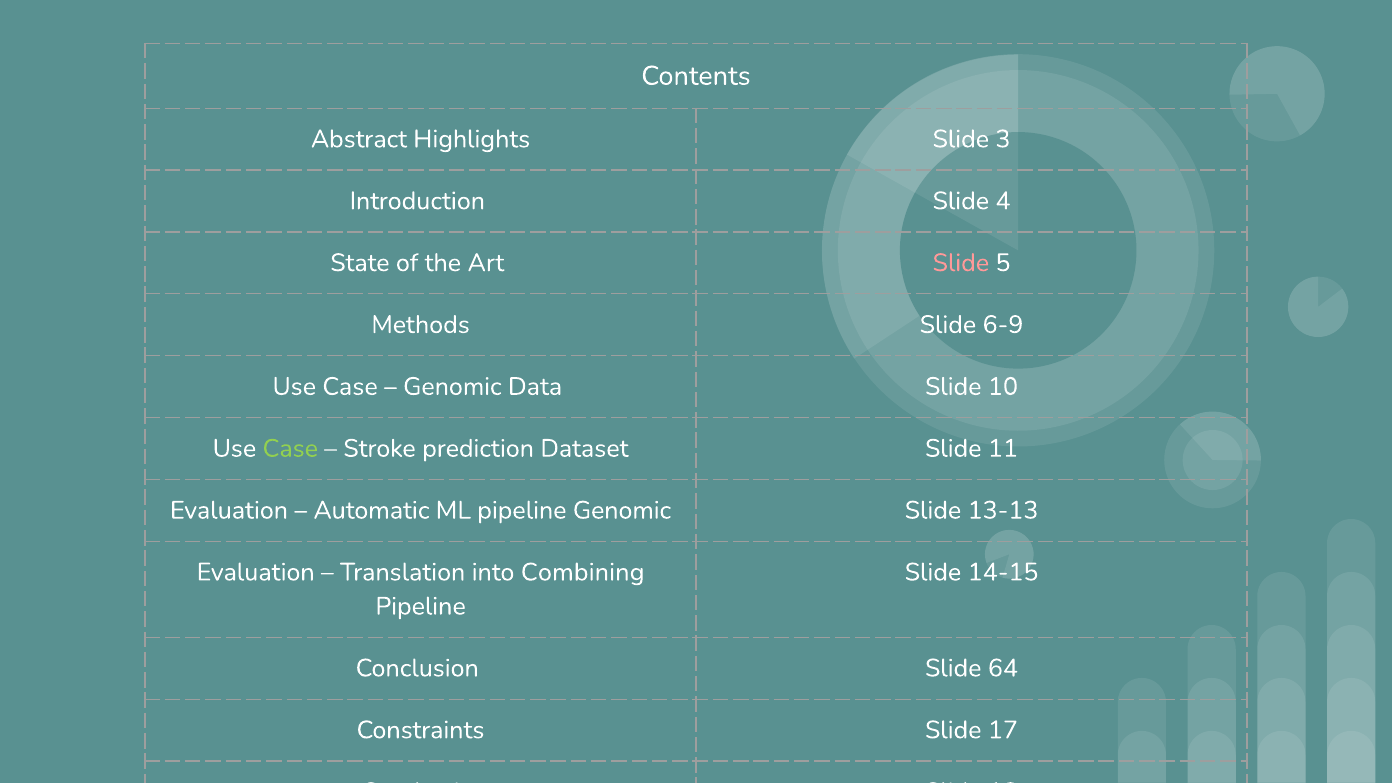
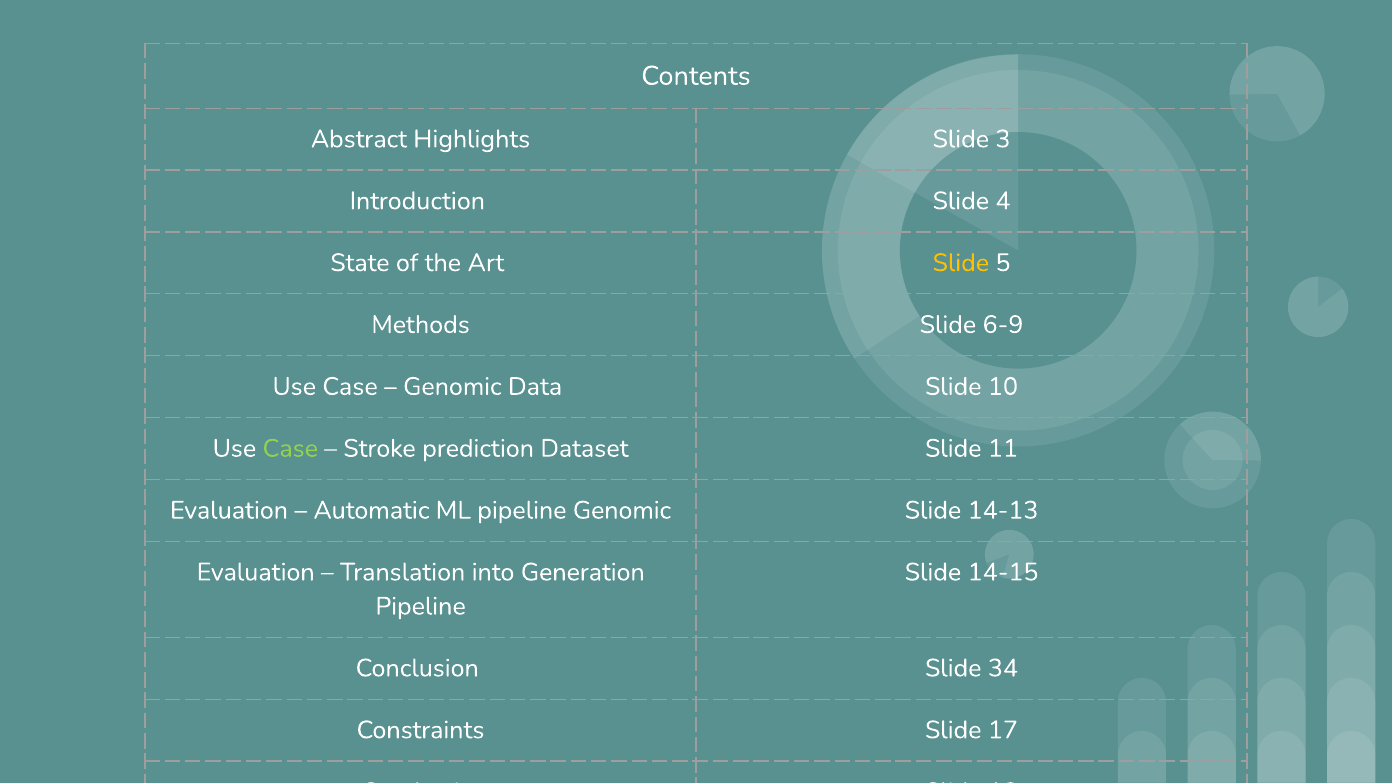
Slide at (961, 263) colour: pink -> yellow
13-13: 13-13 -> 14-13
Combining: Combining -> Generation
64: 64 -> 34
